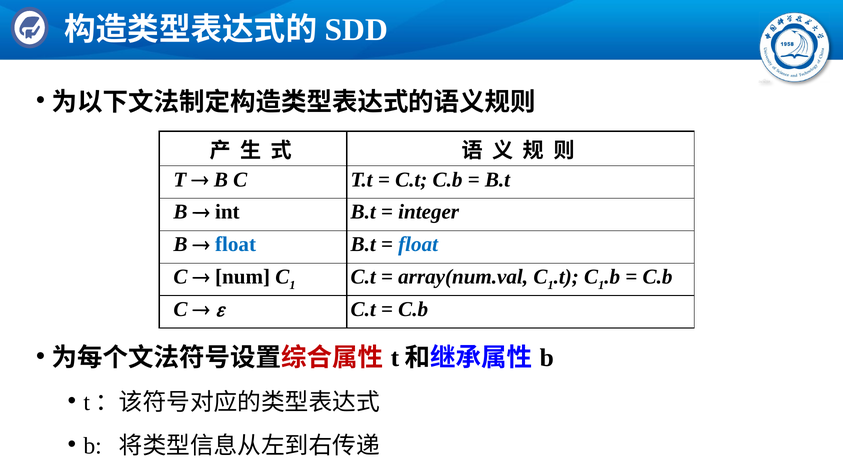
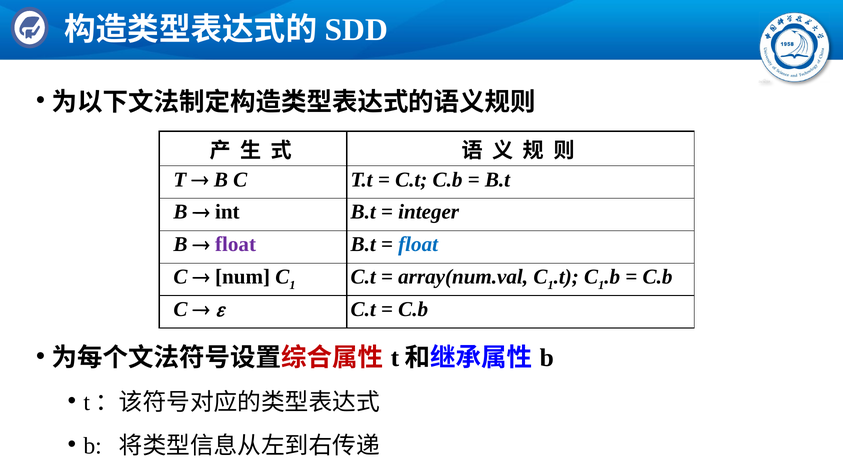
float at (236, 245) colour: blue -> purple
